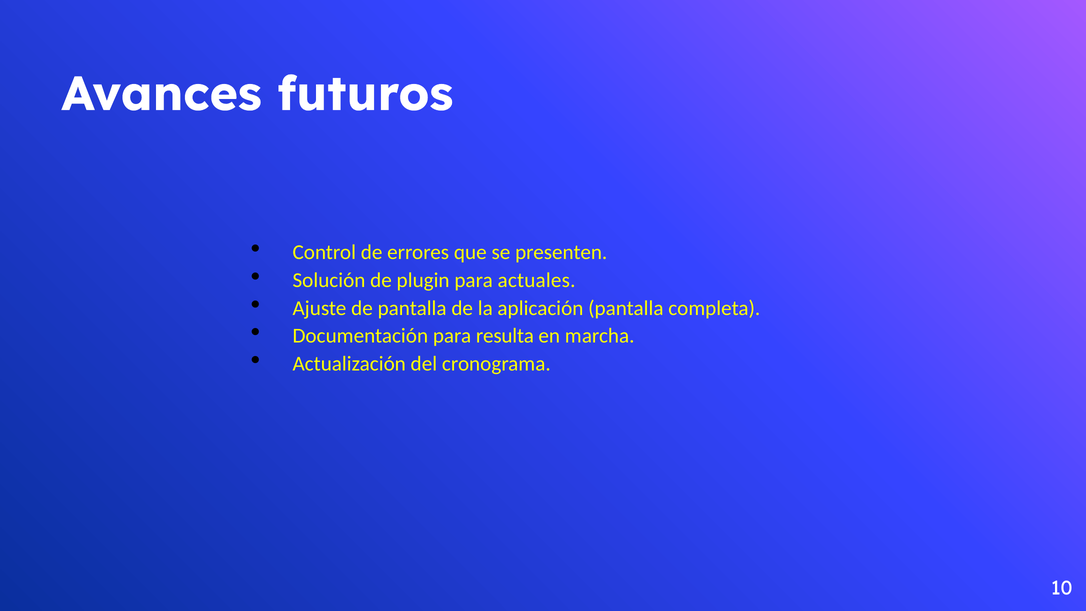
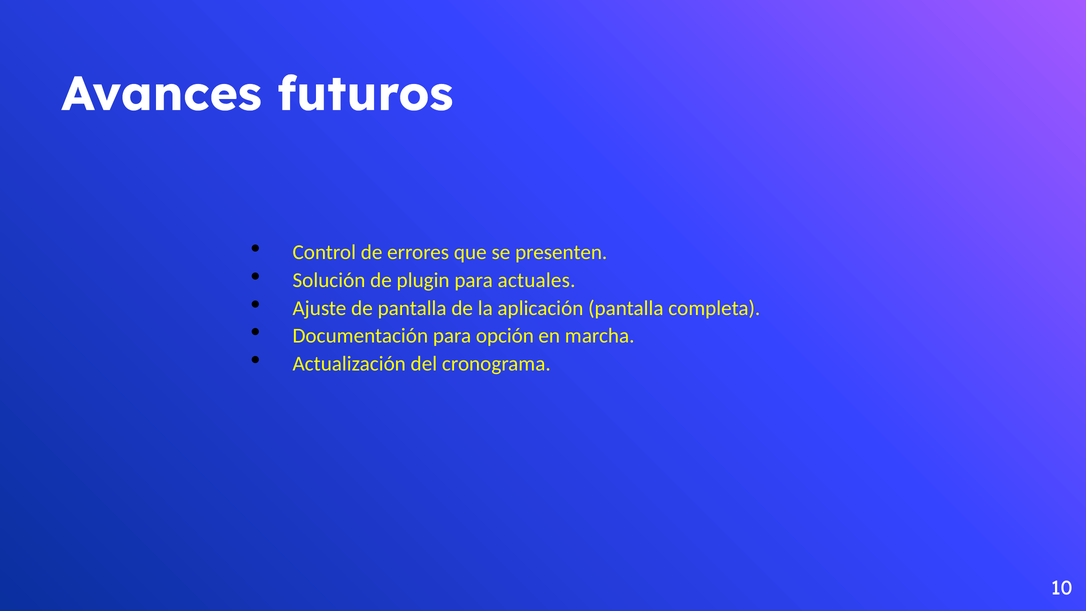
resulta: resulta -> opción
